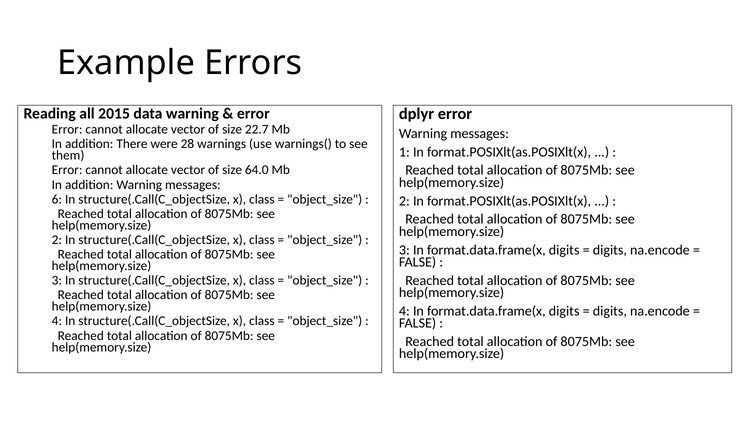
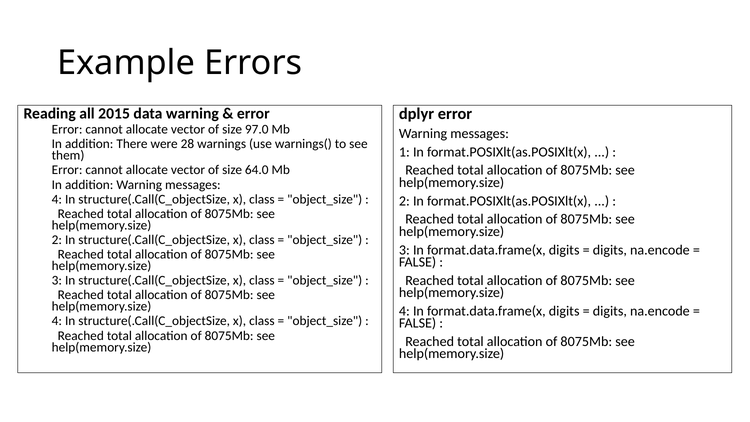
22.7: 22.7 -> 97.0
6 at (57, 199): 6 -> 4
